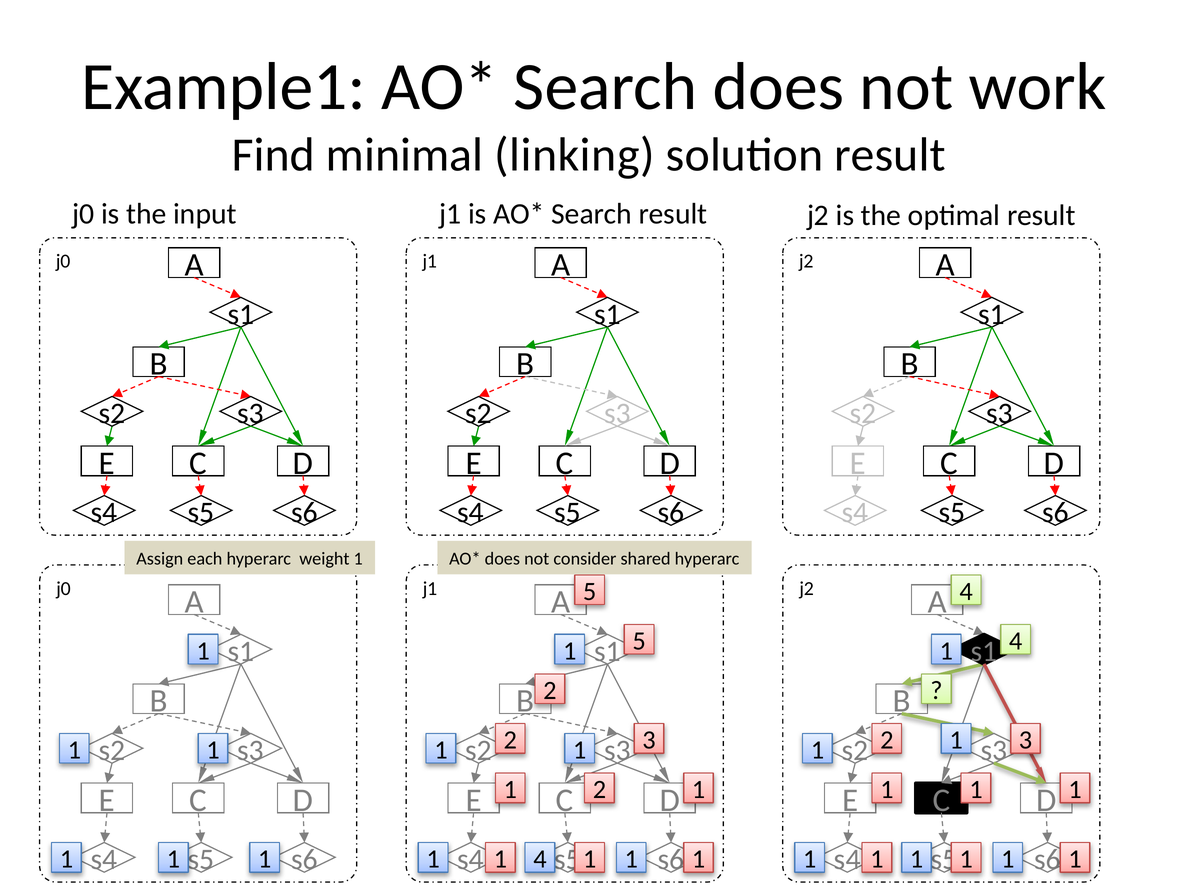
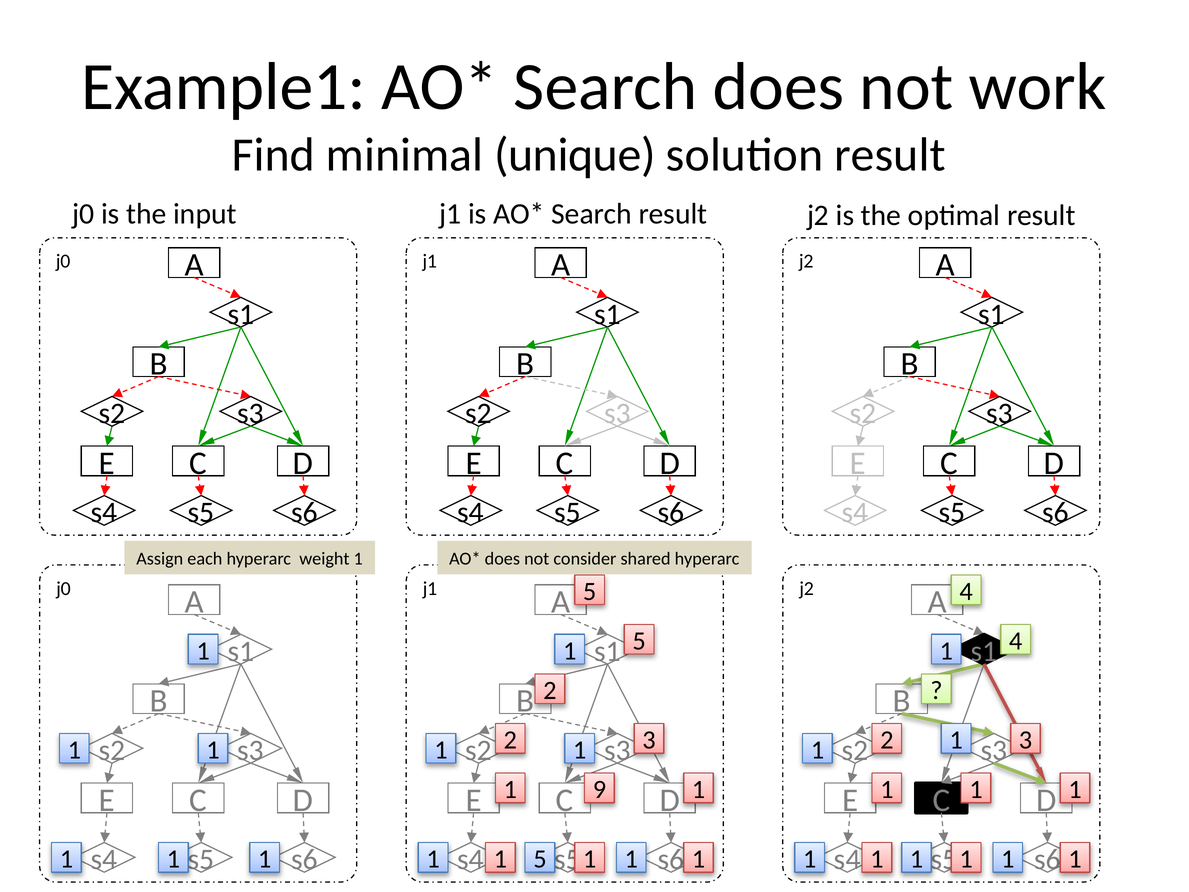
linking: linking -> unique
2 at (599, 790): 2 -> 9
1 4: 4 -> 5
